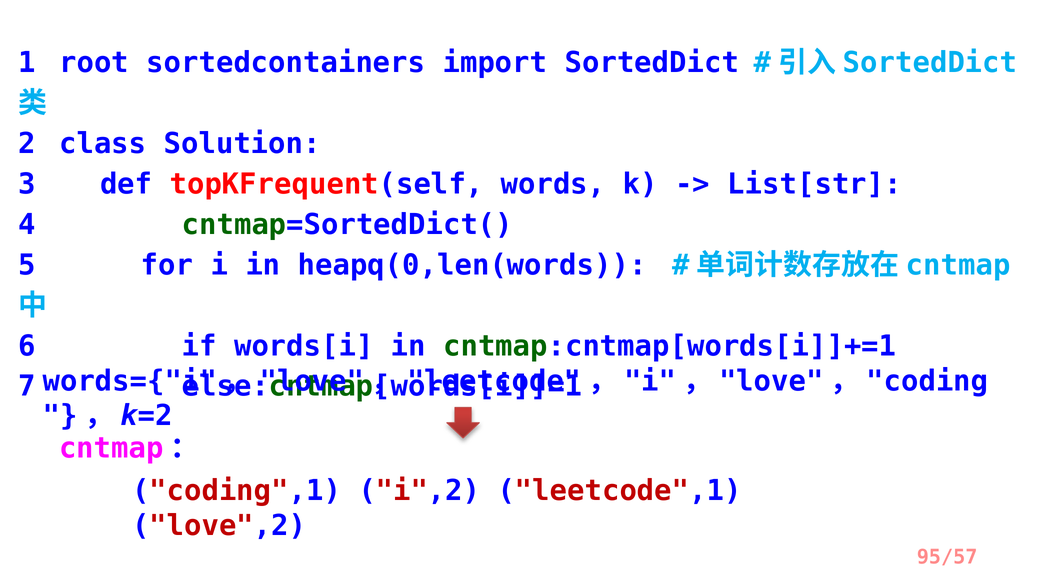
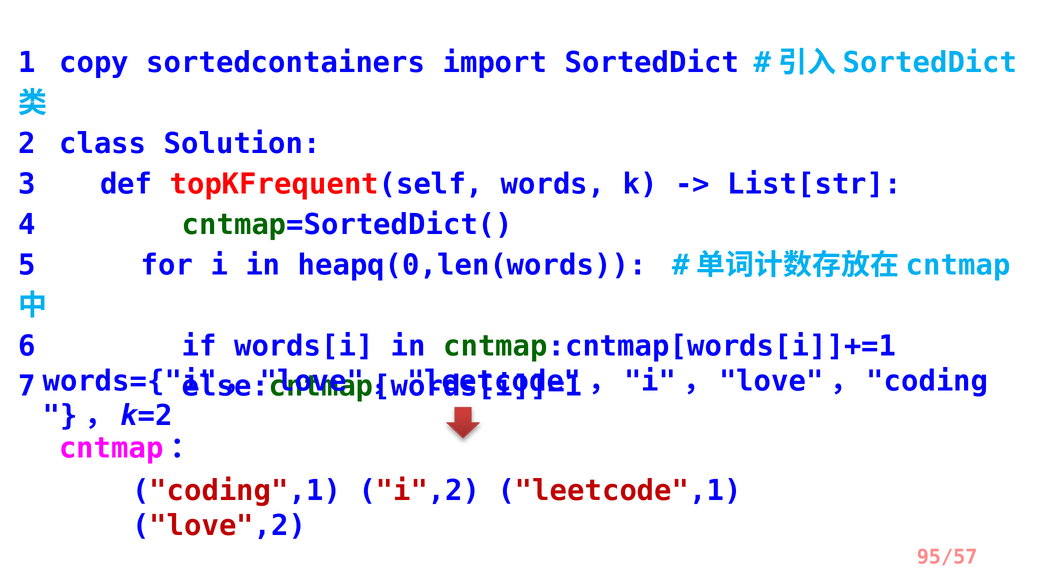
root: root -> copy
